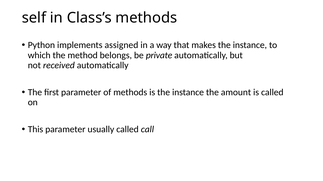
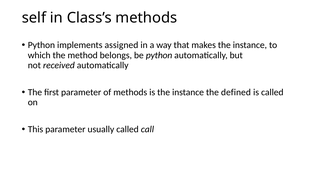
be private: private -> python
amount: amount -> defined
